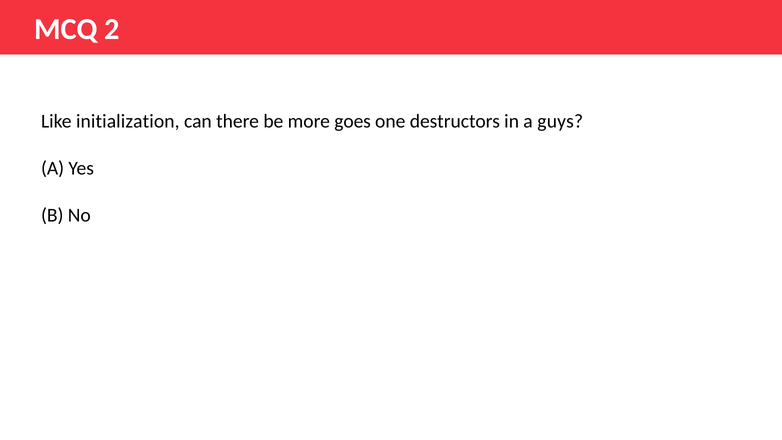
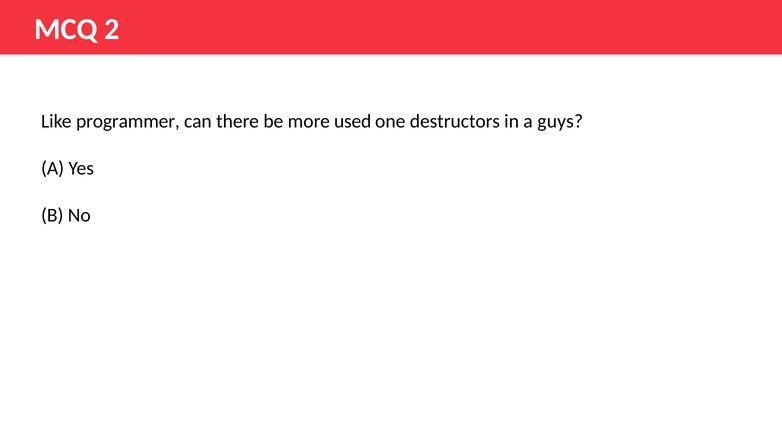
initialization: initialization -> programmer
goes: goes -> used
